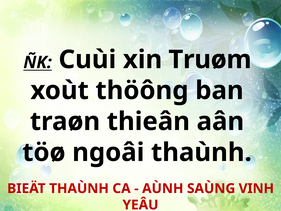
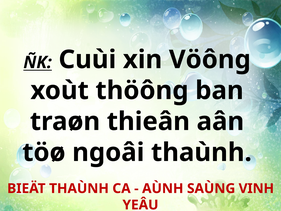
Truøm: Truøm -> Vöông
